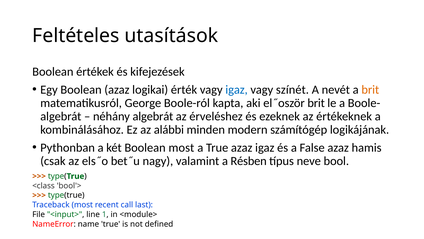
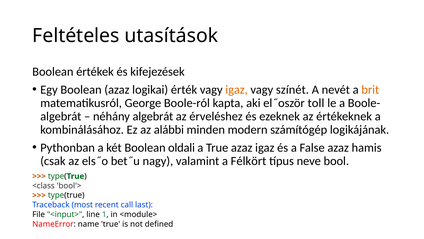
igaz at (237, 89) colour: blue -> orange
el˝oször brit: brit -> toll
Boolean most: most -> oldali
Résben: Résben -> Félkört
